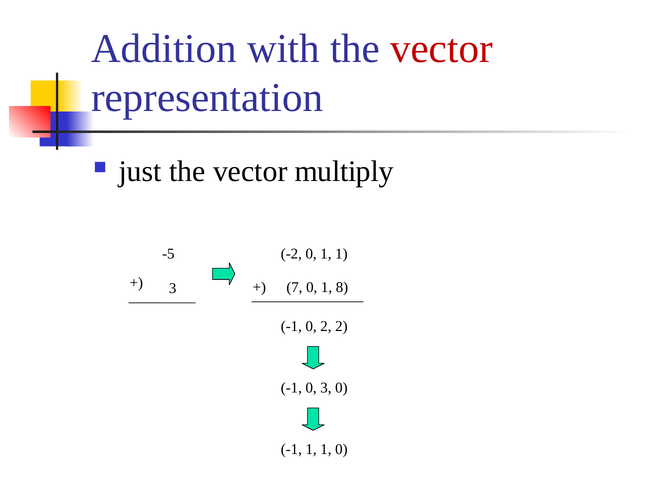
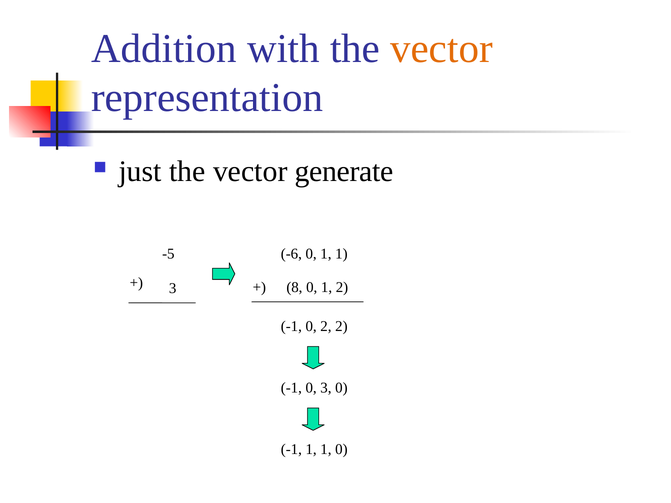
vector at (442, 49) colour: red -> orange
multiply: multiply -> generate
-2: -2 -> -6
7: 7 -> 8
1 8: 8 -> 2
